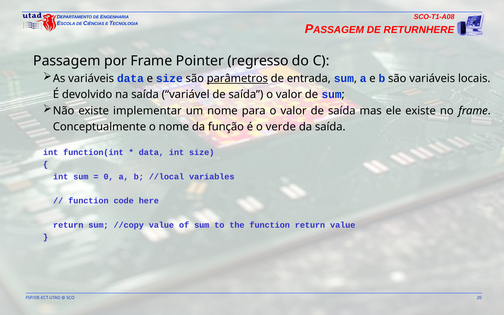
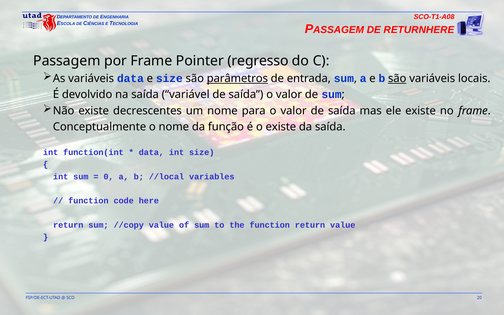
são at (397, 78) underline: none -> present
implementar: implementar -> decrescentes
o verde: verde -> existe
